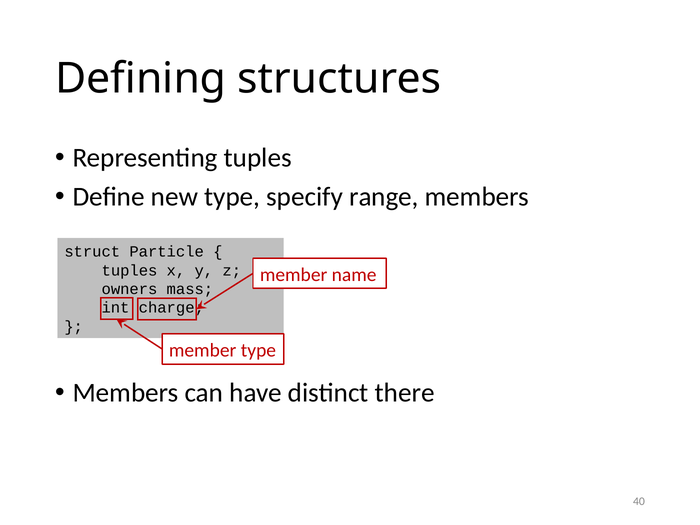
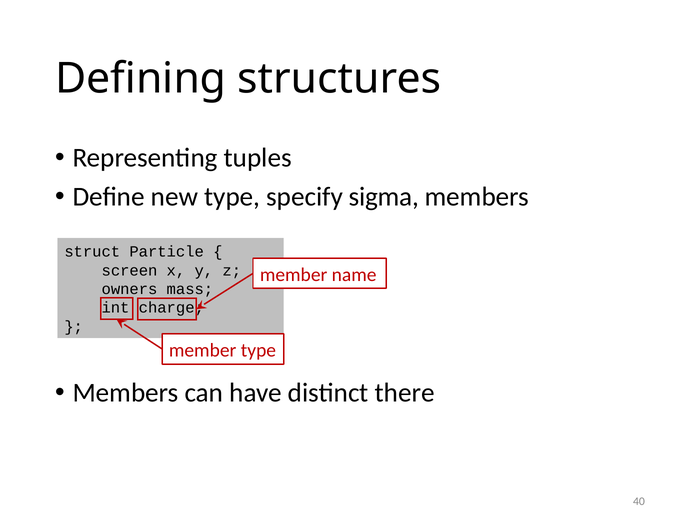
range: range -> sigma
tuples at (130, 270): tuples -> screen
